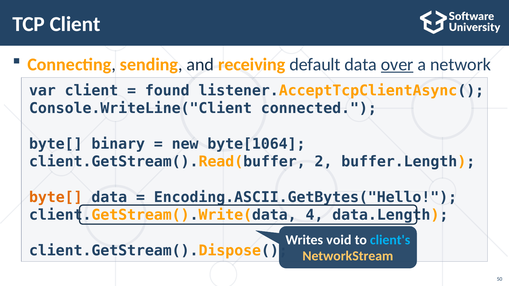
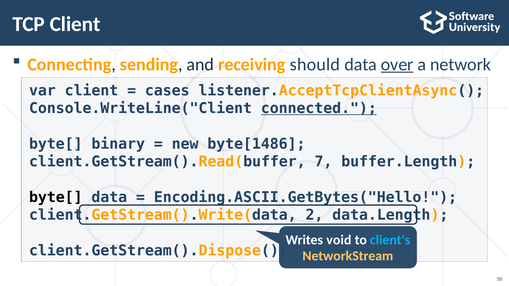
default: default -> should
found: found -> cases
connected underline: none -> present
byte[1064: byte[1064 -> byte[1486
2: 2 -> 7
byte[ at (56, 197) colour: orange -> black
4: 4 -> 2
